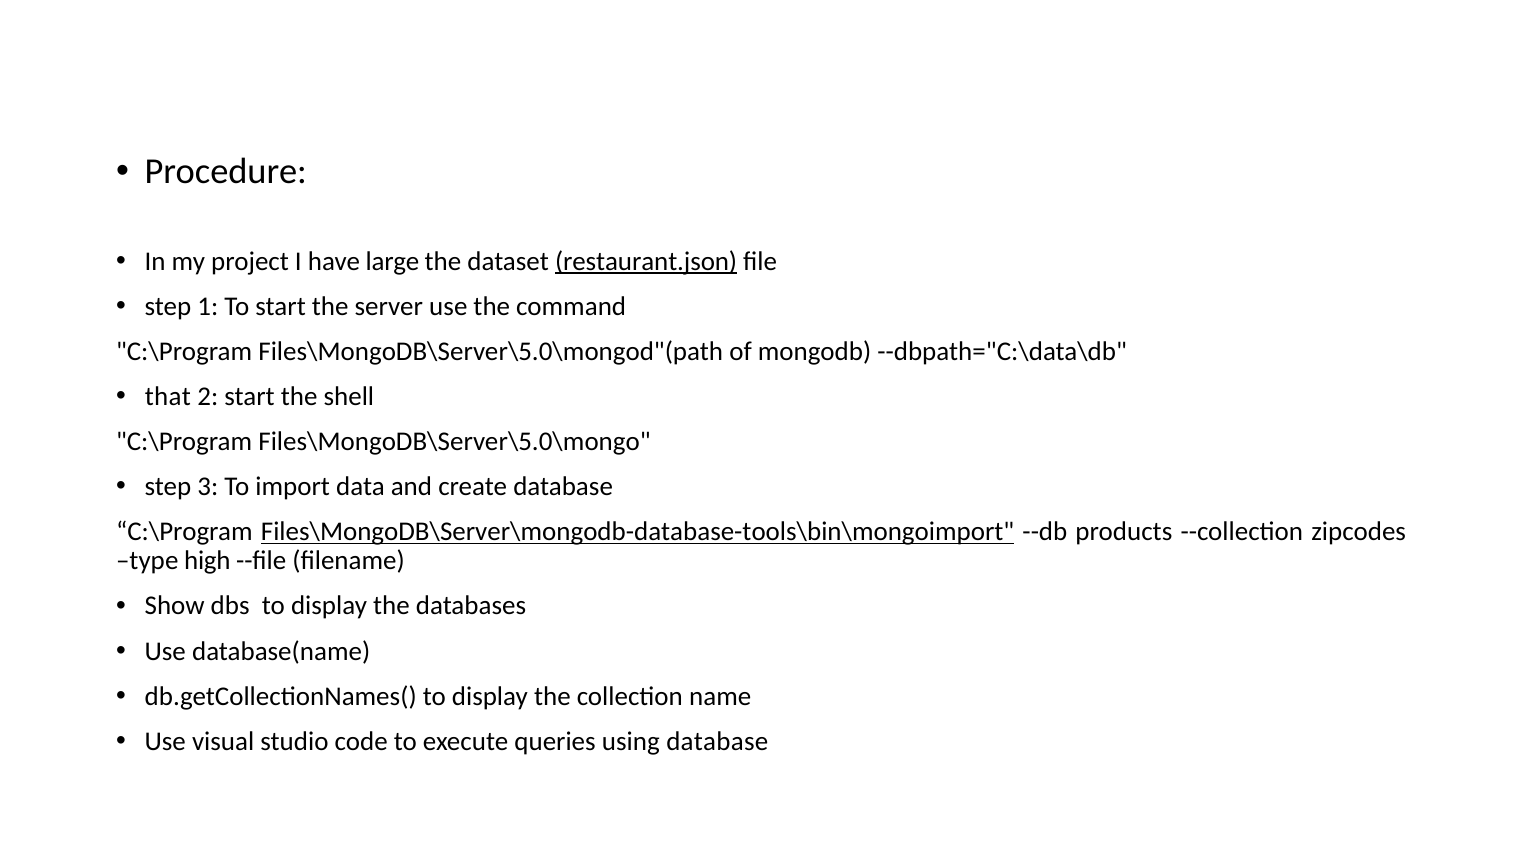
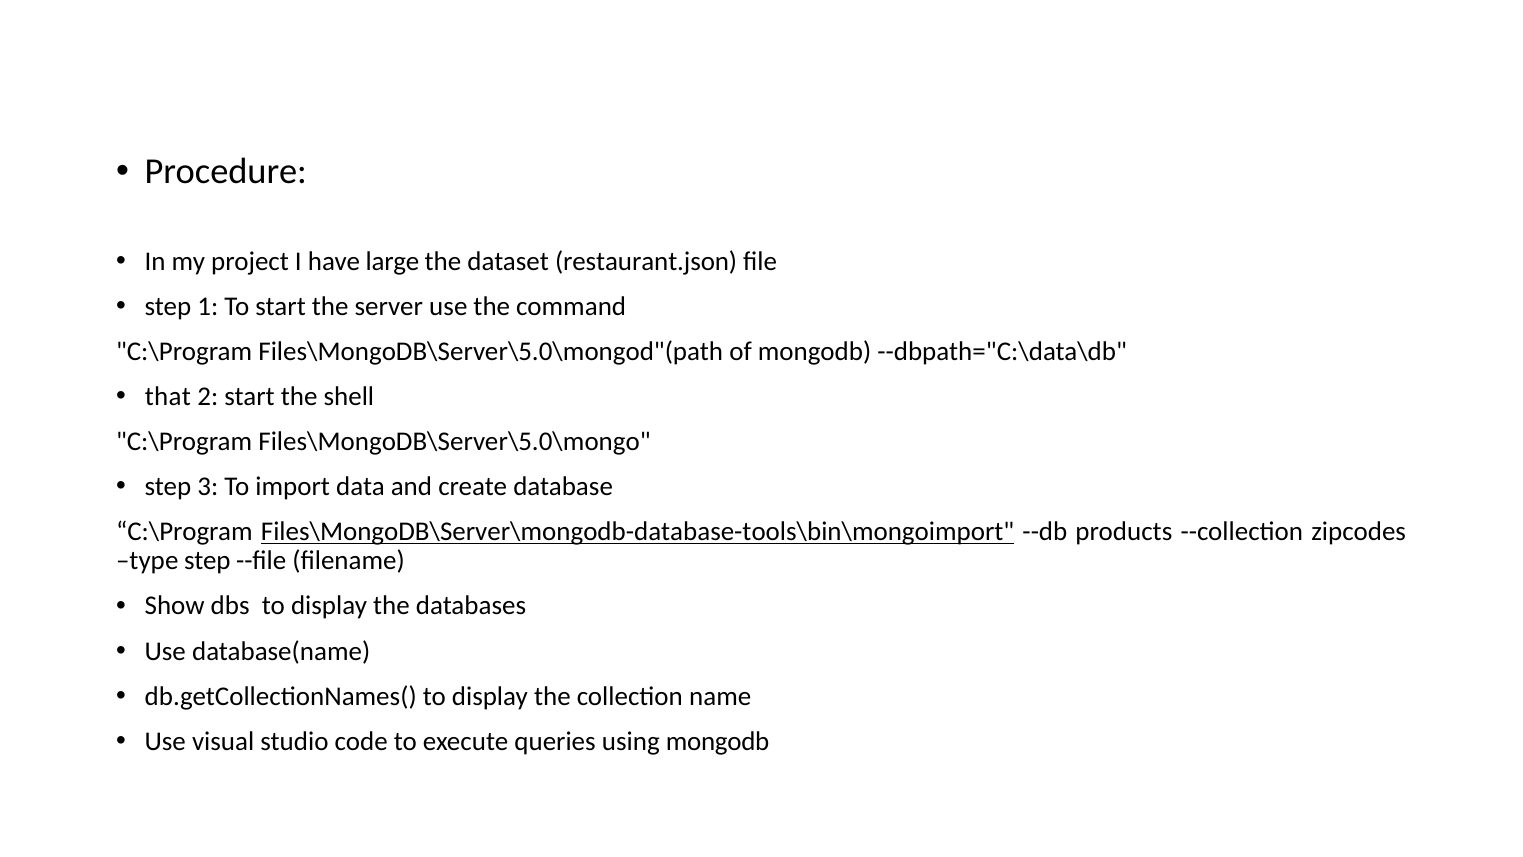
restaurant.json underline: present -> none
type high: high -> step
using database: database -> mongodb
